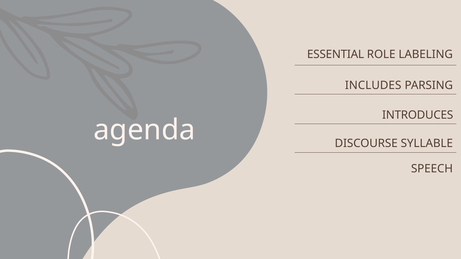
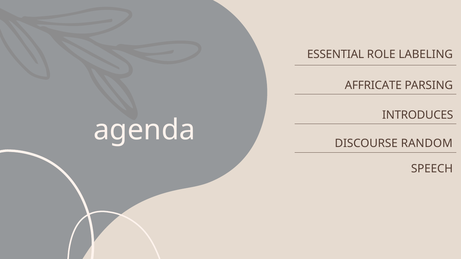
INCLUDES: INCLUDES -> AFFRICATE
SYLLABLE: SYLLABLE -> RANDOM
